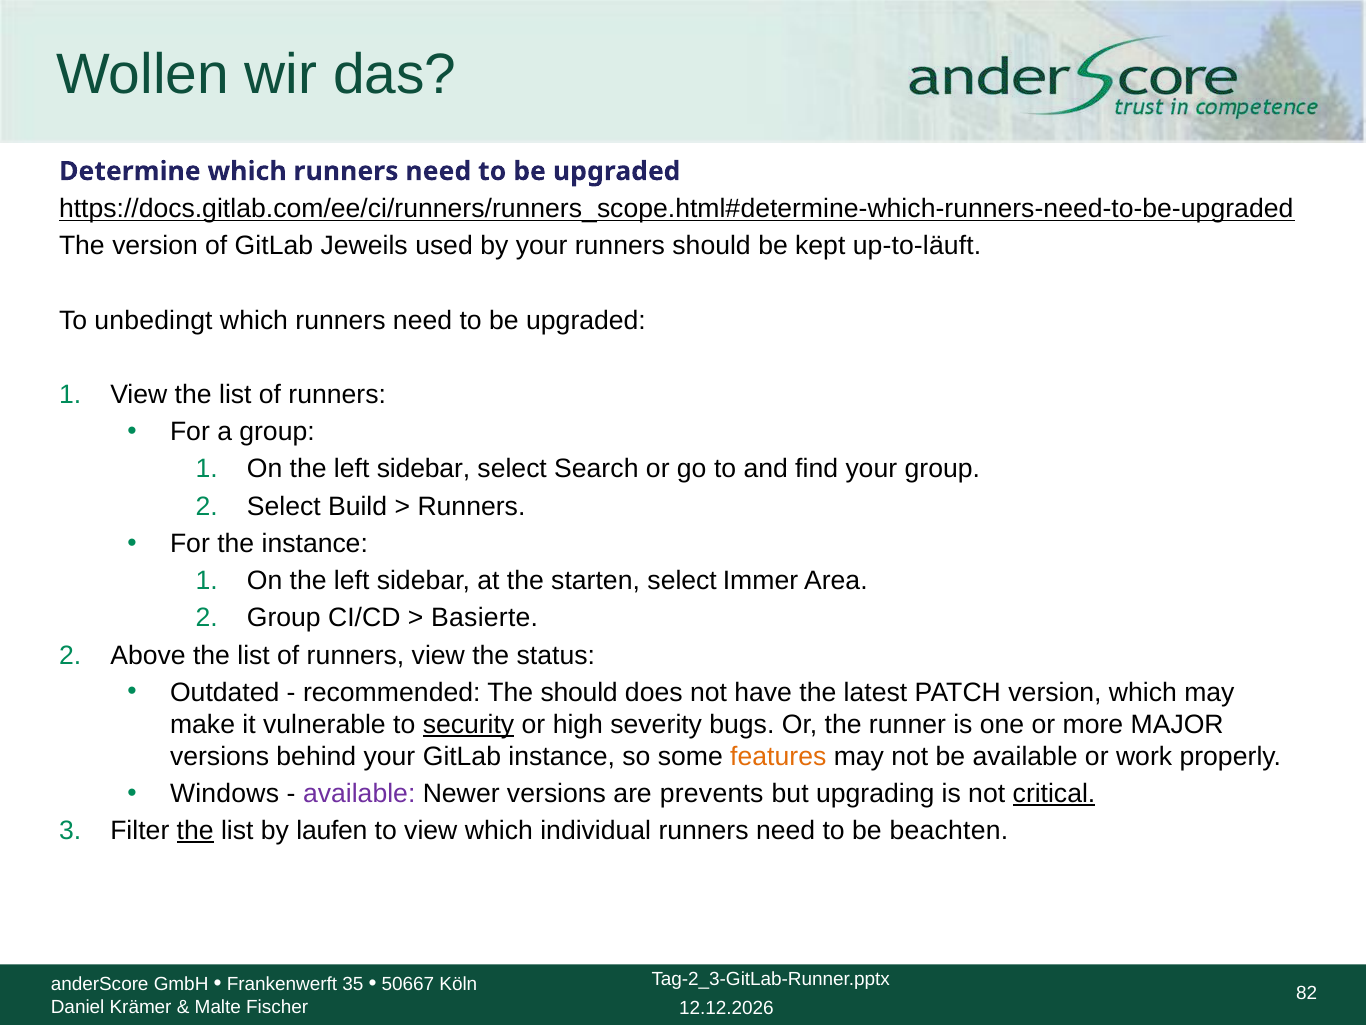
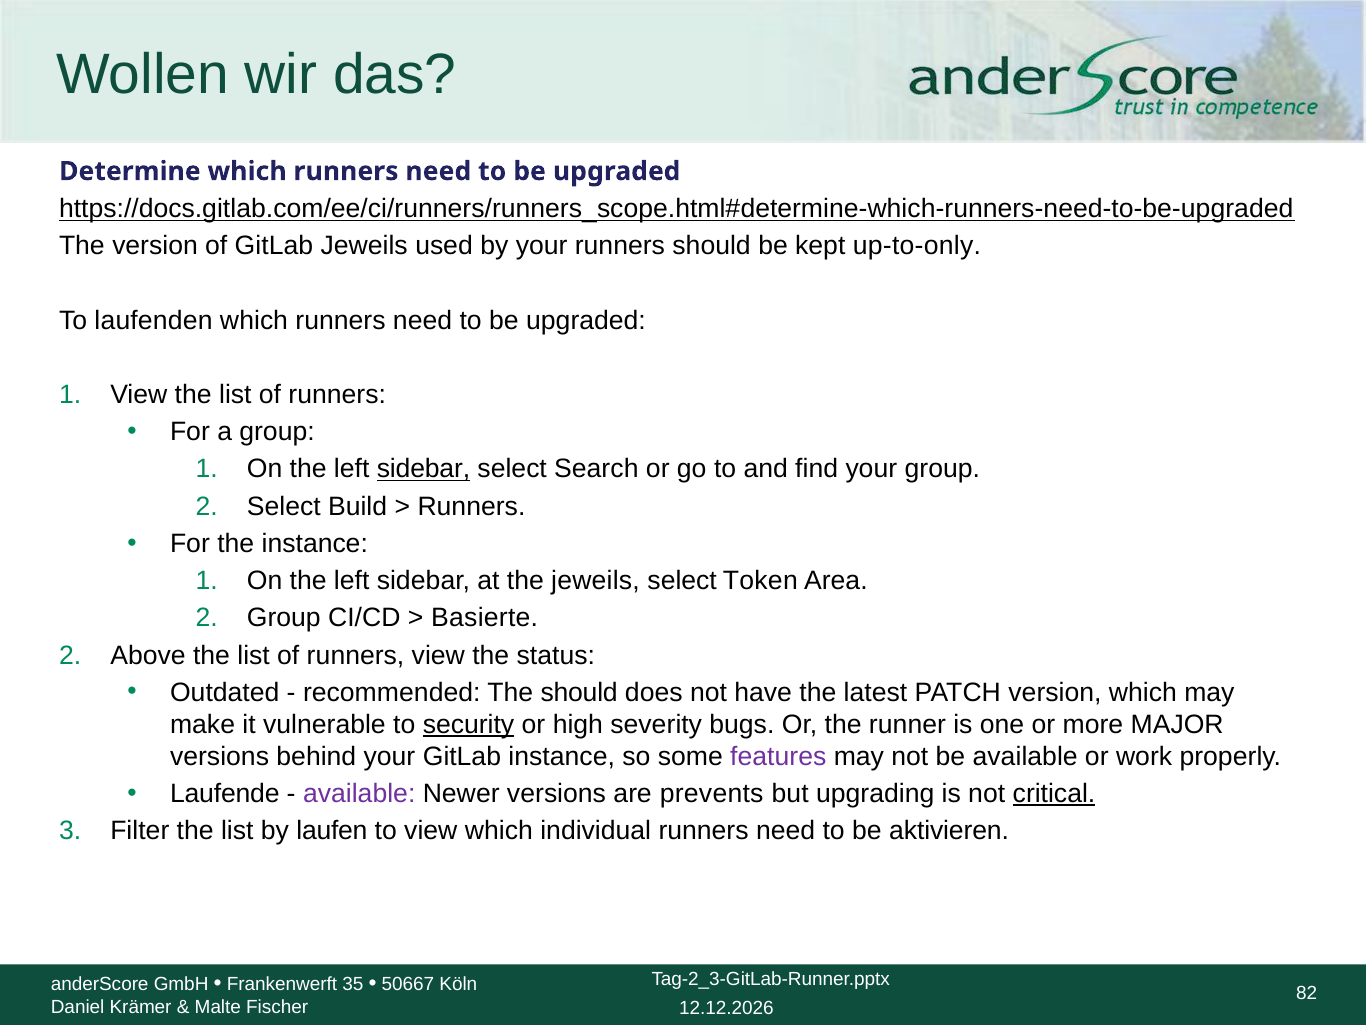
up-to-läuft: up-to-läuft -> up-to-only
unbedingt: unbedingt -> laufenden
sidebar at (423, 469) underline: none -> present
the starten: starten -> jeweils
Immer: Immer -> Token
features colour: orange -> purple
Windows: Windows -> Laufende
the at (195, 830) underline: present -> none
beachten: beachten -> aktivieren
